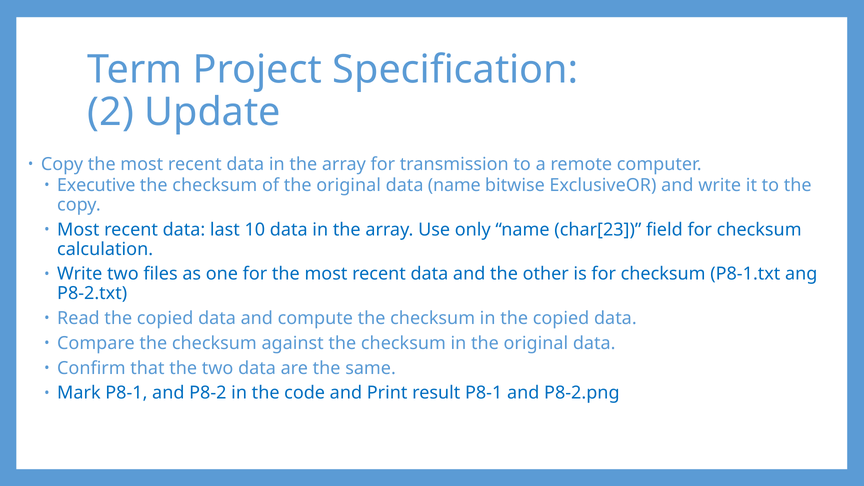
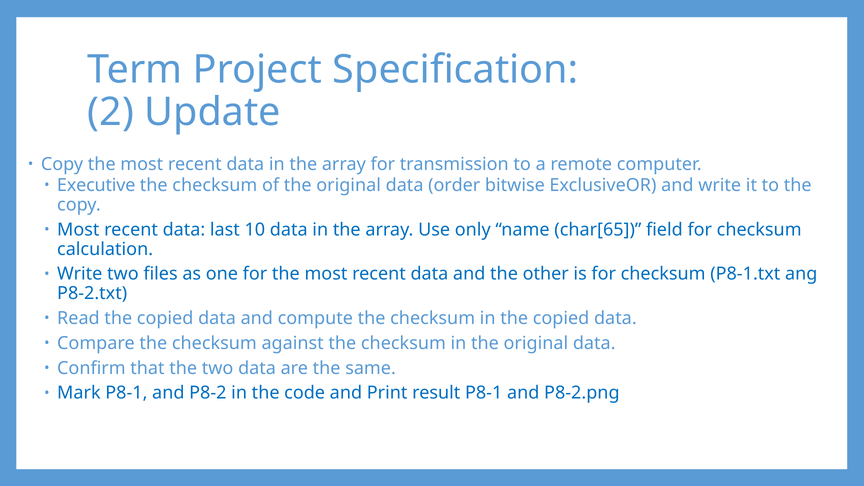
data name: name -> order
char[23: char[23 -> char[65
